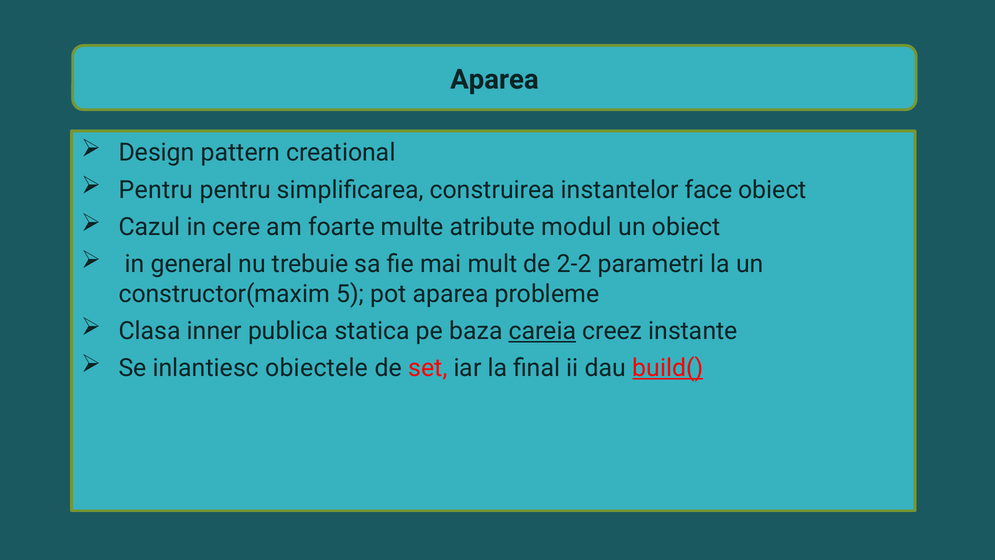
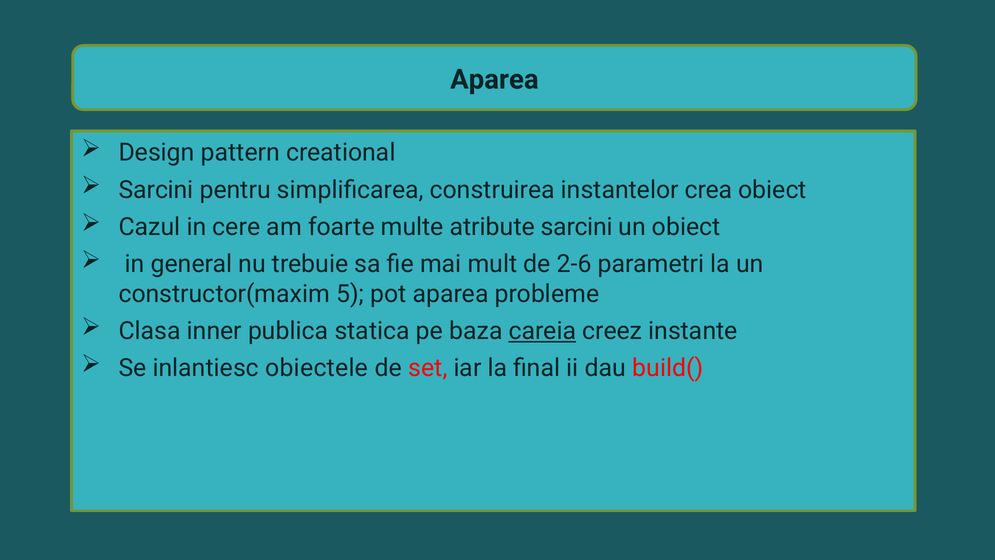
Pentru at (156, 190): Pentru -> Sarcini
face: face -> crea
atribute modul: modul -> sarcini
2-2: 2-2 -> 2-6
build( underline: present -> none
